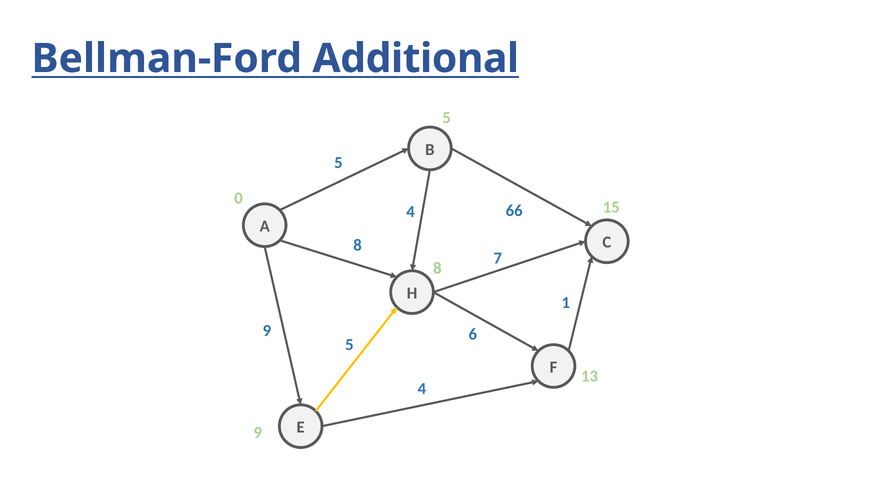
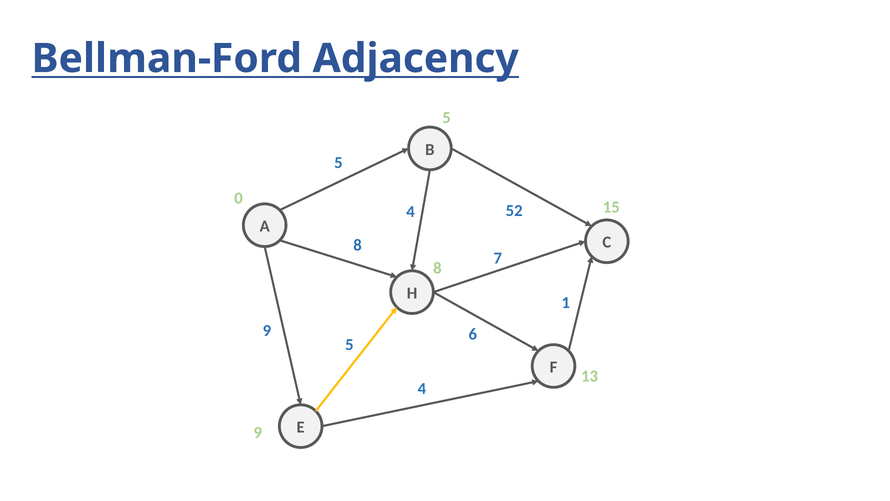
Additional: Additional -> Adjacency
66: 66 -> 52
